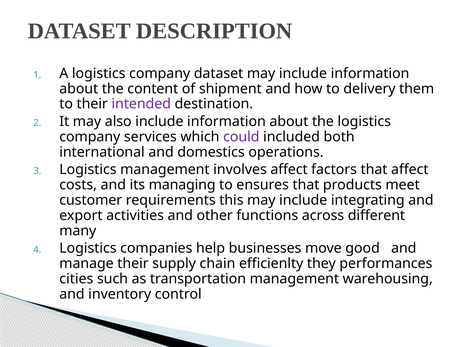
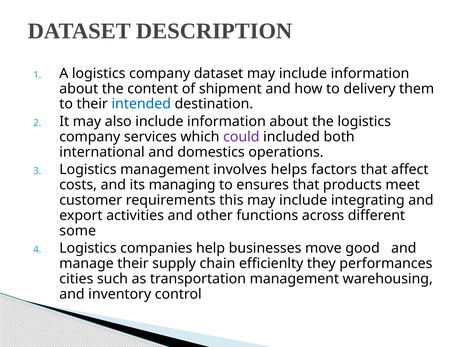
intended colour: purple -> blue
involves affect: affect -> helps
many: many -> some
